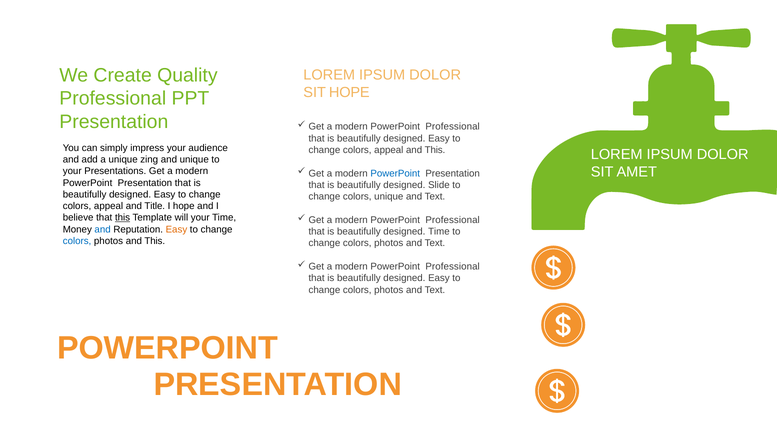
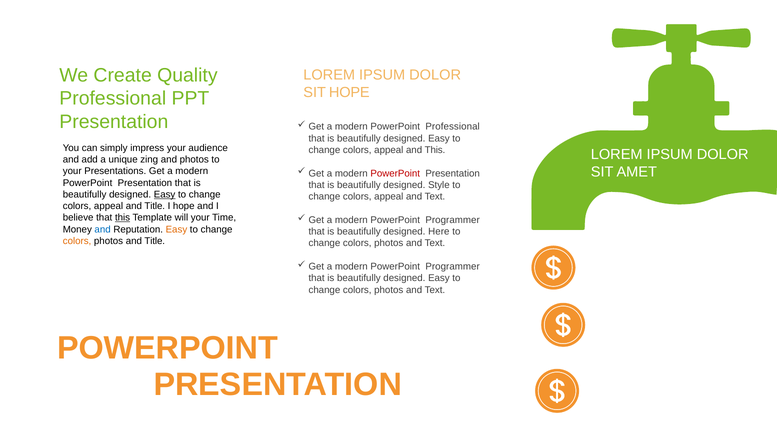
and unique: unique -> photos
PowerPoint at (395, 173) colour: blue -> red
Slide: Slide -> Style
Easy at (165, 194) underline: none -> present
unique at (389, 197): unique -> appeal
Professional at (453, 220): Professional -> Programmer
designed Time: Time -> Here
colors at (77, 241) colour: blue -> orange
photos and This: This -> Title
Professional at (453, 267): Professional -> Programmer
